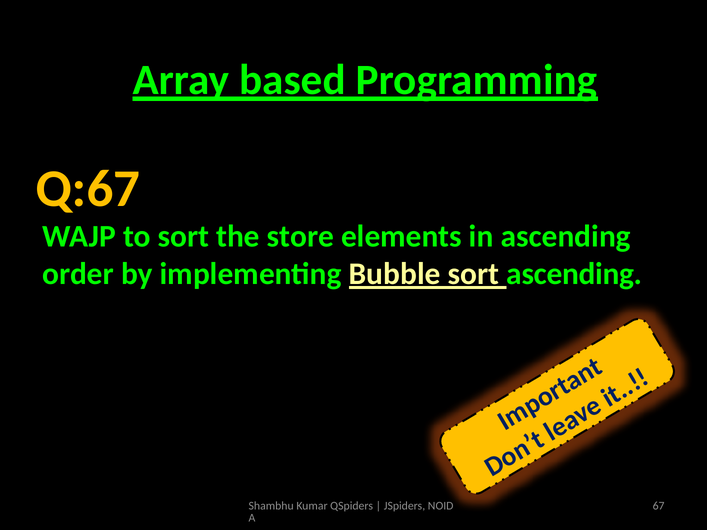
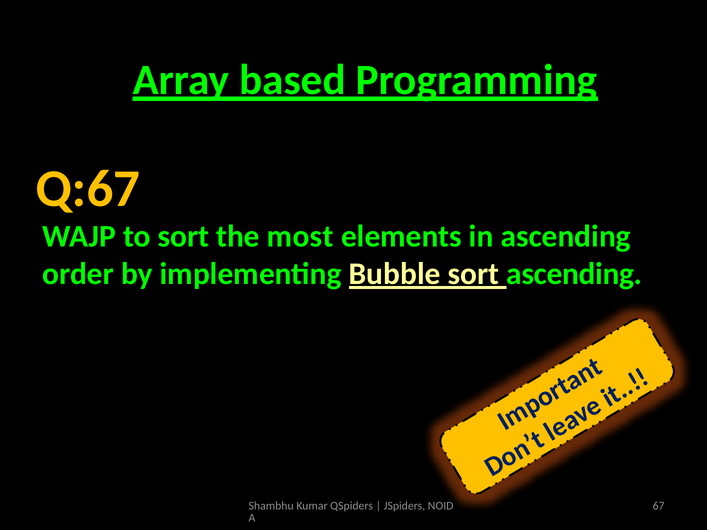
store: store -> most
